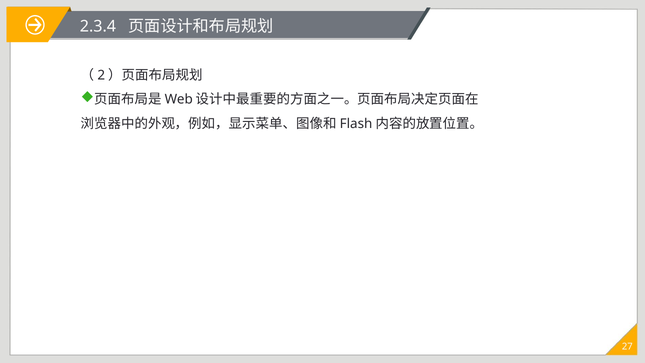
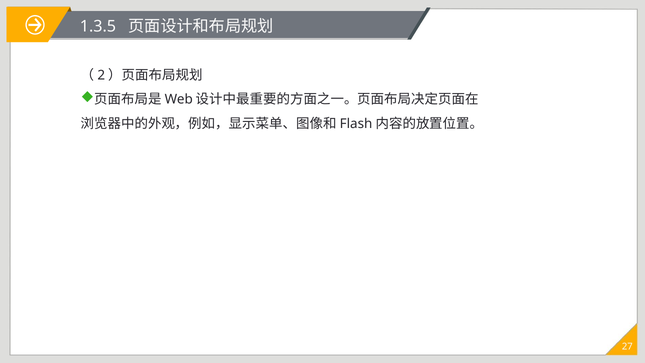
2.3.4: 2.3.4 -> 1.3.5
